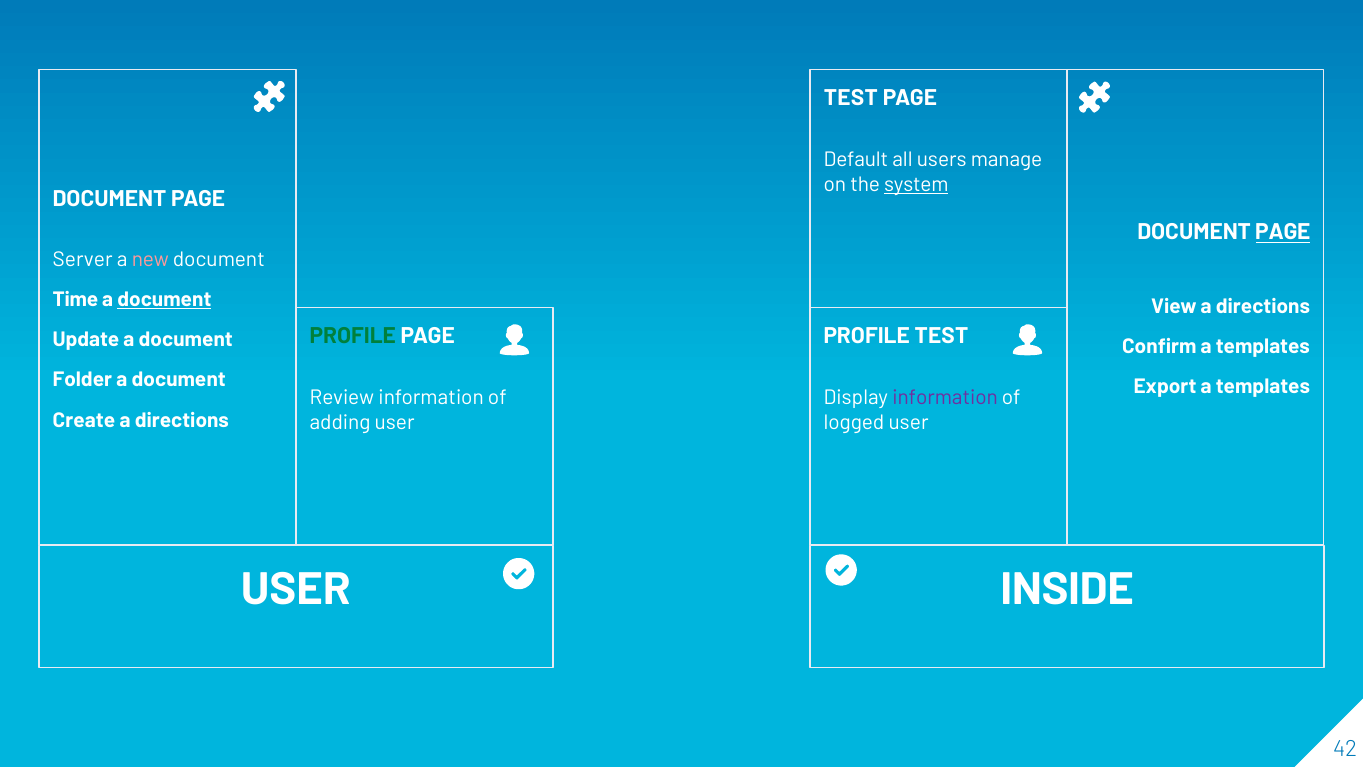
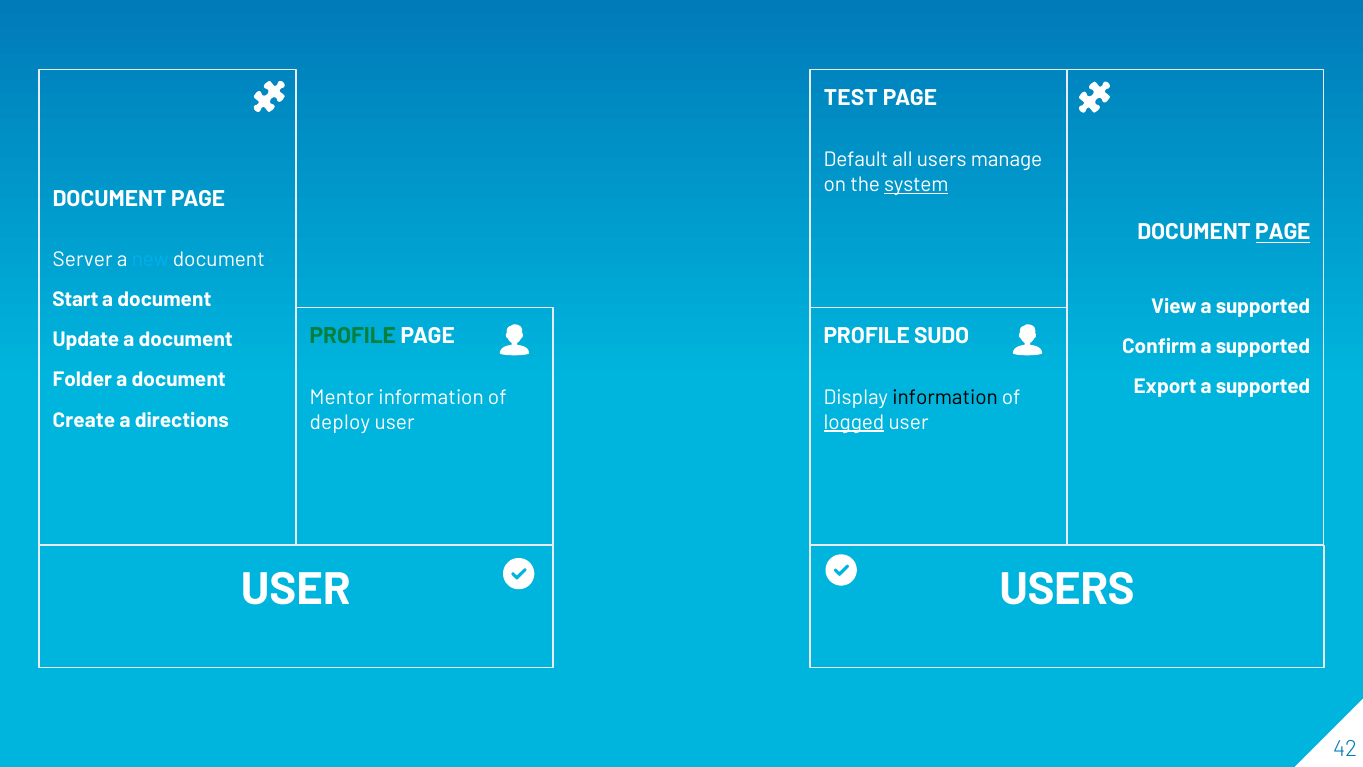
new colour: pink -> light blue
Time: Time -> Start
document at (164, 300) underline: present -> none
View a directions: directions -> supported
PROFILE TEST: TEST -> SUDO
Confirm a templates: templates -> supported
Export a templates: templates -> supported
Review: Review -> Mentor
information at (945, 397) colour: purple -> black
adding: adding -> deploy
logged underline: none -> present
USER INSIDE: INSIDE -> USERS
